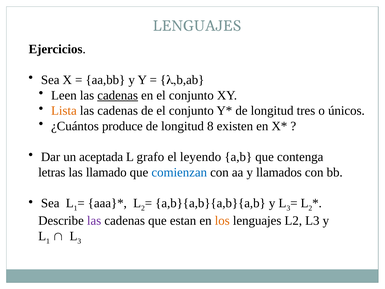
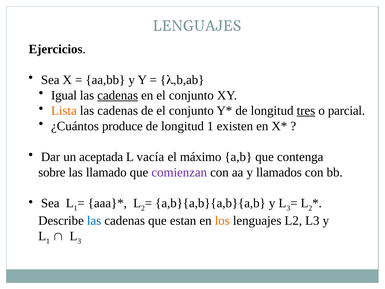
Leen: Leen -> Igual
tres underline: none -> present
únicos: únicos -> parcial
longitud 8: 8 -> 1
grafo: grafo -> vacía
leyendo: leyendo -> máximo
letras: letras -> sobre
comienzan colour: blue -> purple
las at (94, 221) colour: purple -> blue
